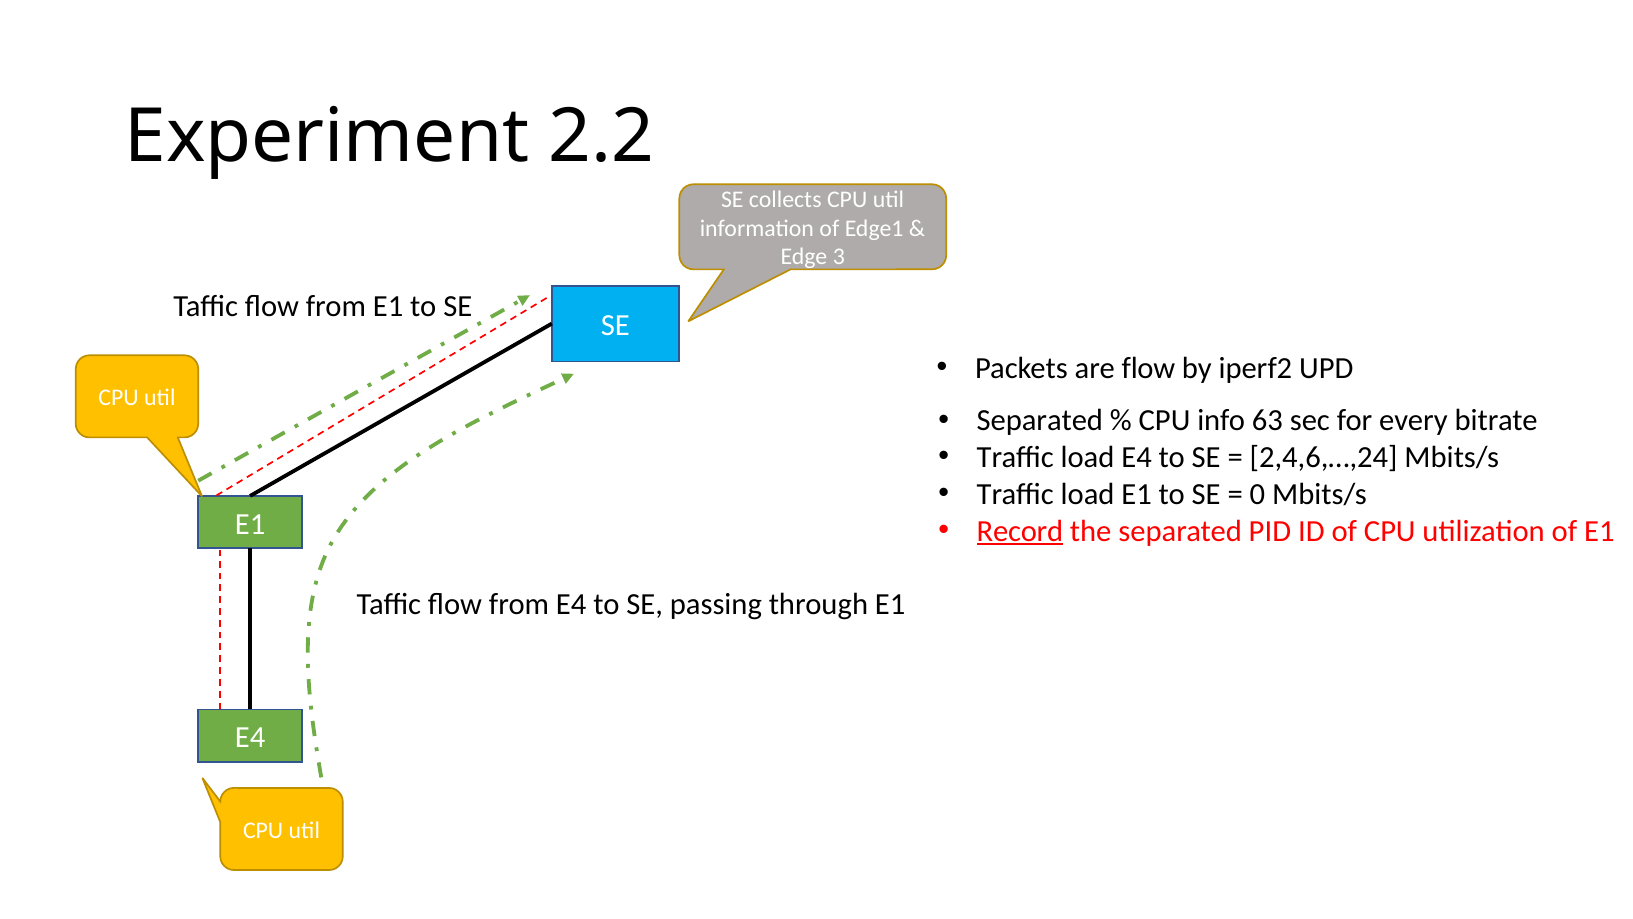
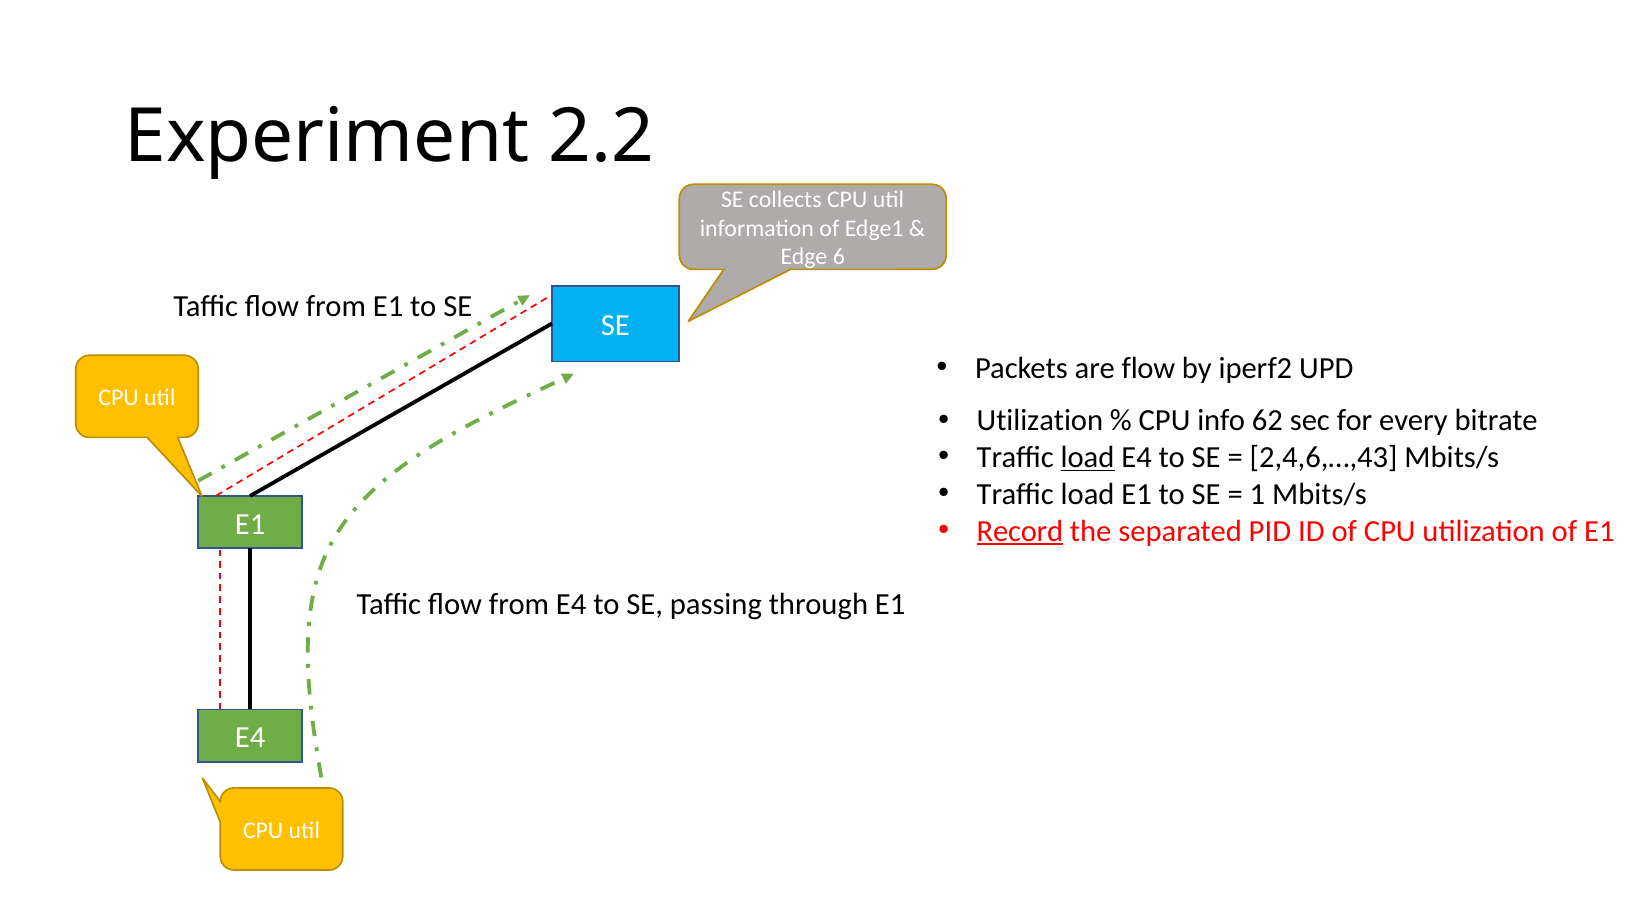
3: 3 -> 6
Separated at (1040, 420): Separated -> Utilization
63: 63 -> 62
load at (1088, 457) underline: none -> present
2,4,6,…,24: 2,4,6,…,24 -> 2,4,6,…,43
0: 0 -> 1
